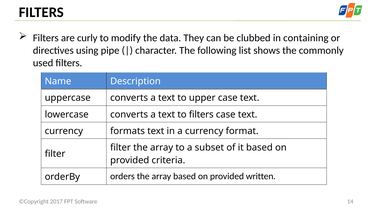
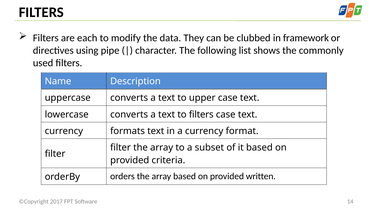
curly: curly -> each
containing: containing -> framework
